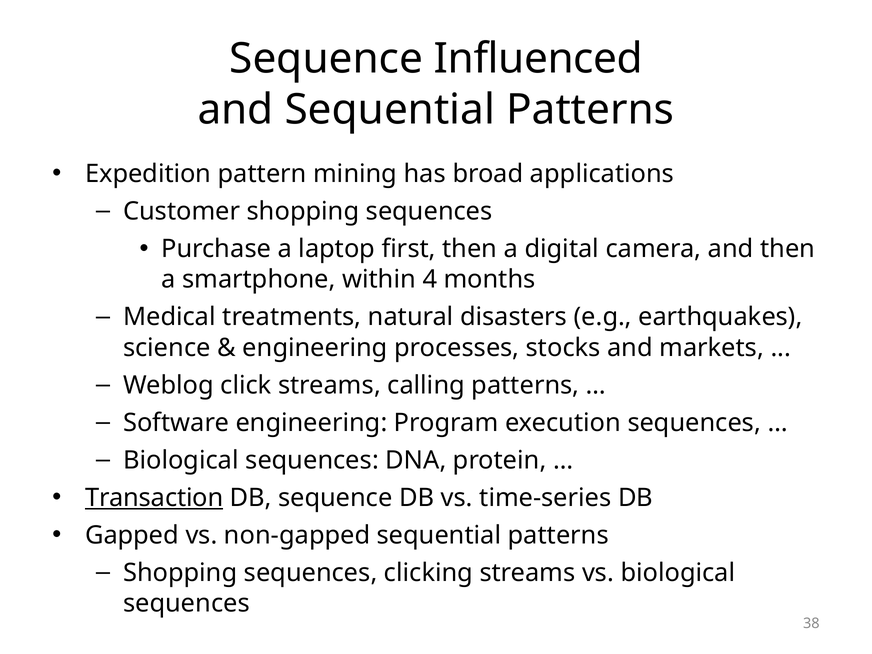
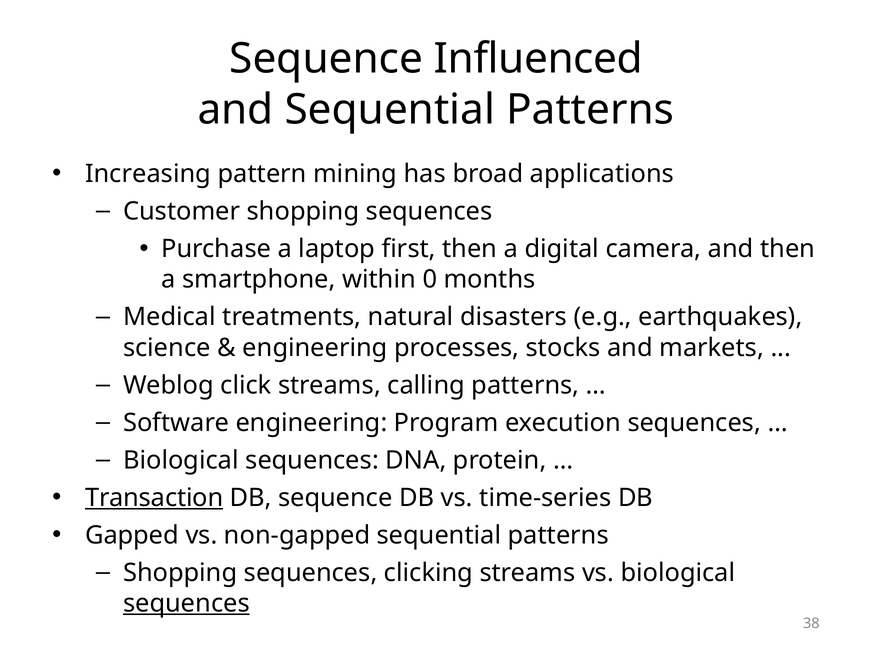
Expedition: Expedition -> Increasing
4: 4 -> 0
sequences at (186, 603) underline: none -> present
